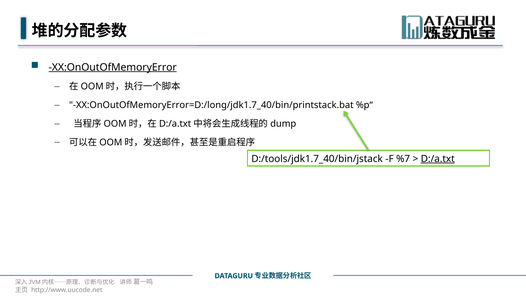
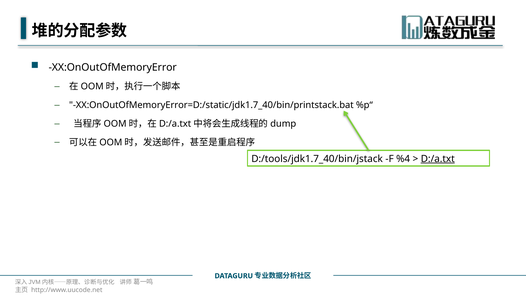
XX:OnOutOfMemoryError underline: present -> none
XX:OnOutOfMemoryError=D:/long/jdk1.7_40/bin/printstack.bat: XX:OnOutOfMemoryError=D:/long/jdk1.7_40/bin/printstack.bat -> XX:OnOutOfMemoryError=D:/static/jdk1.7_40/bin/printstack.bat
%7: %7 -> %4
